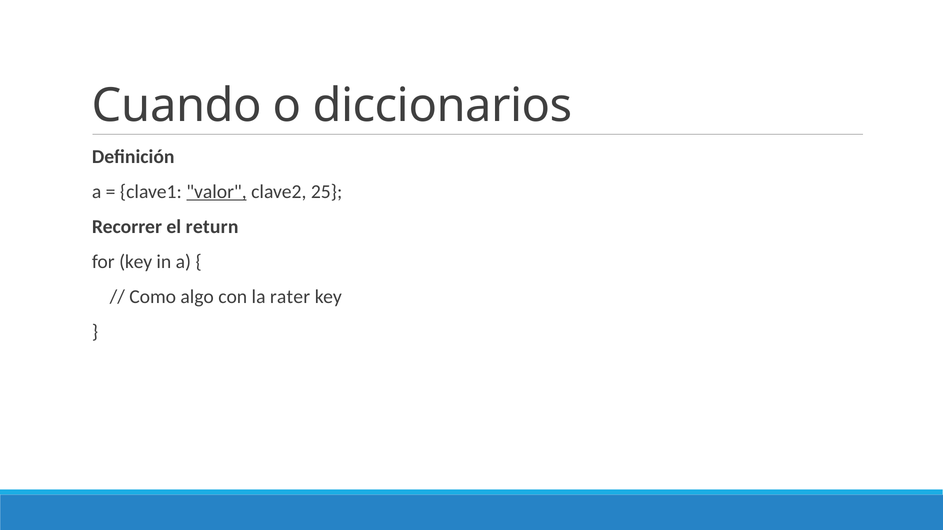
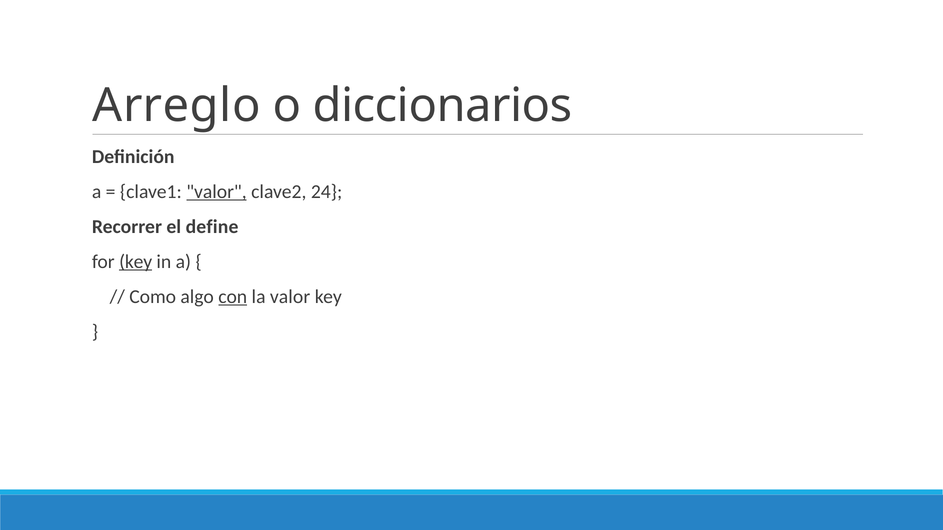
Cuando: Cuando -> Arreglo
25: 25 -> 24
return: return -> define
key at (136, 262) underline: none -> present
con underline: none -> present
la rater: rater -> valor
